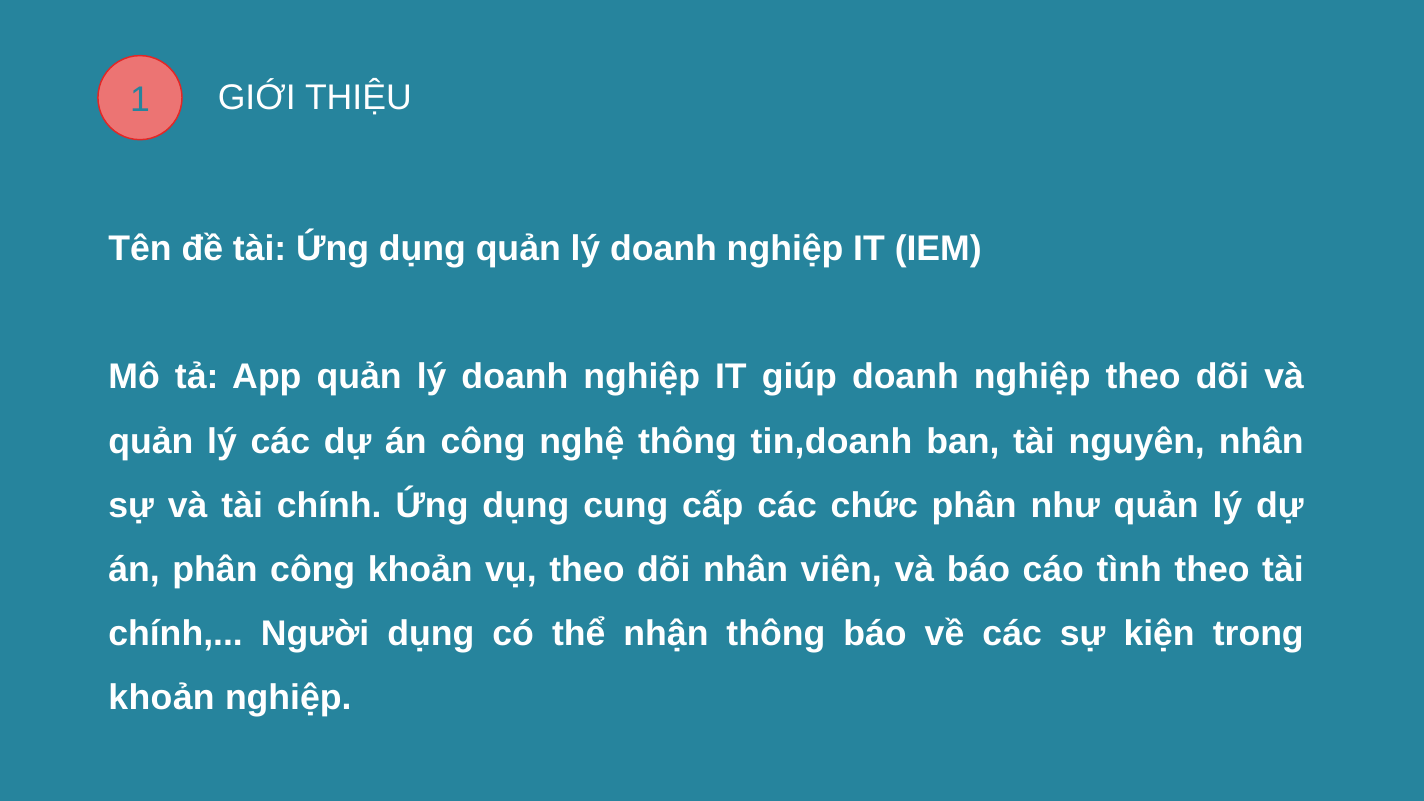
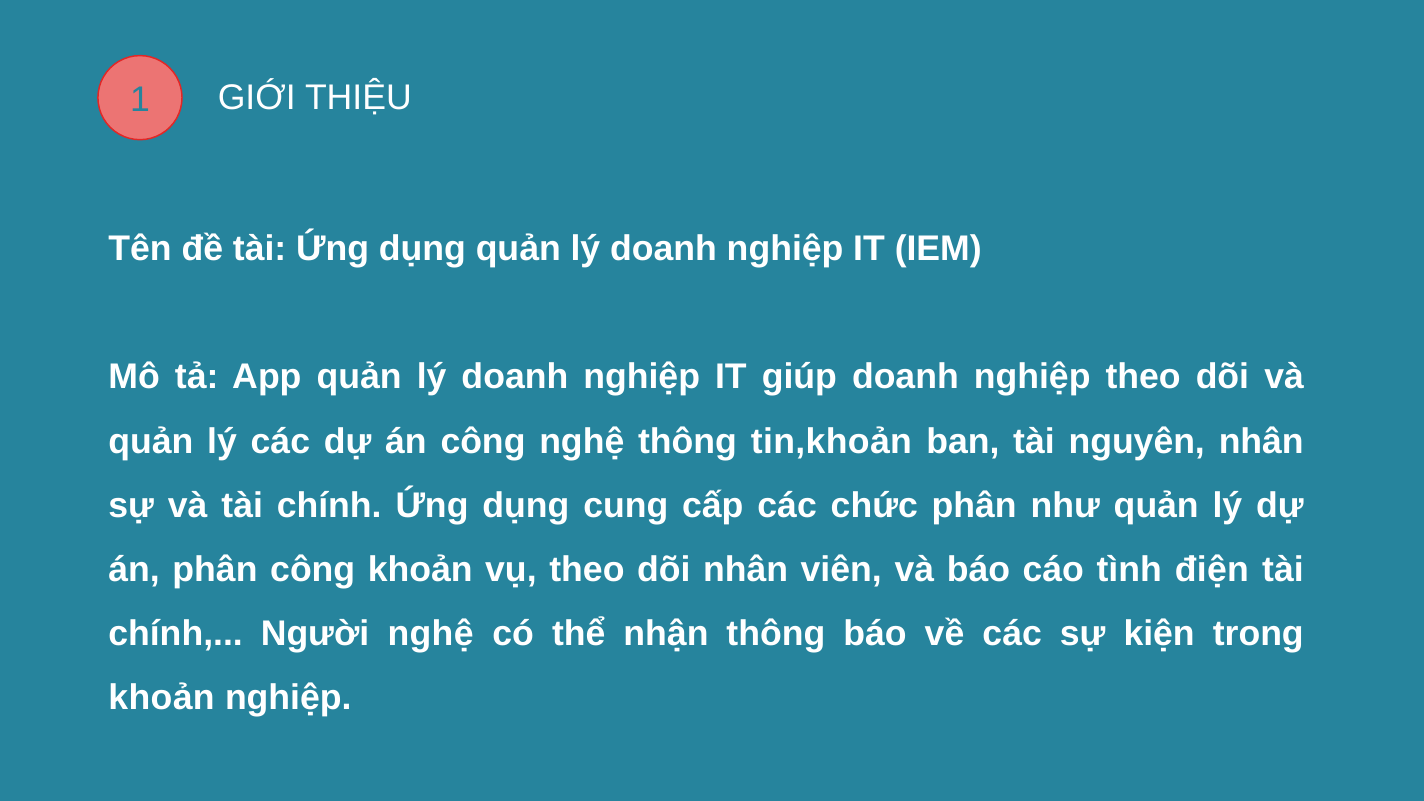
tin,doanh: tin,doanh -> tin,khoản
tình theo: theo -> điện
Người dụng: dụng -> nghệ
